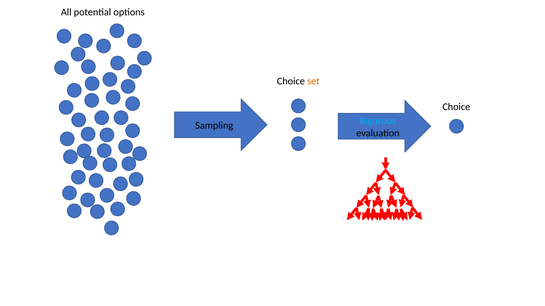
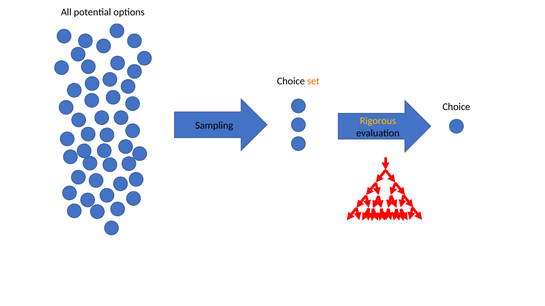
Rigorous colour: light blue -> yellow
